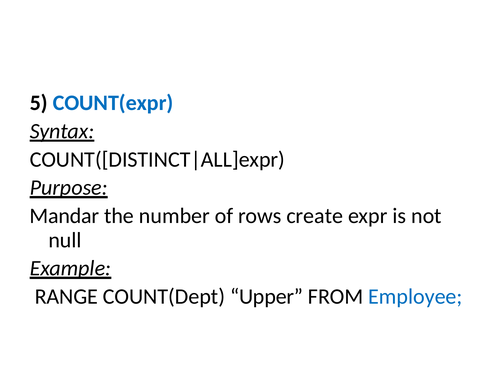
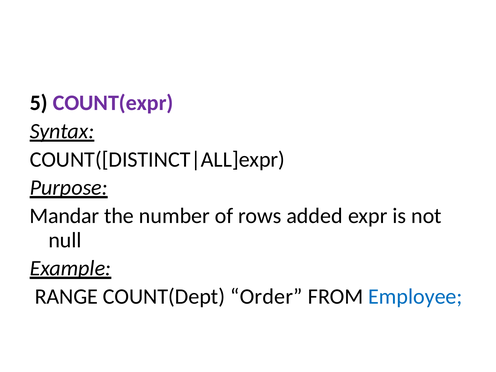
COUNT(expr colour: blue -> purple
create: create -> added
Upper: Upper -> Order
